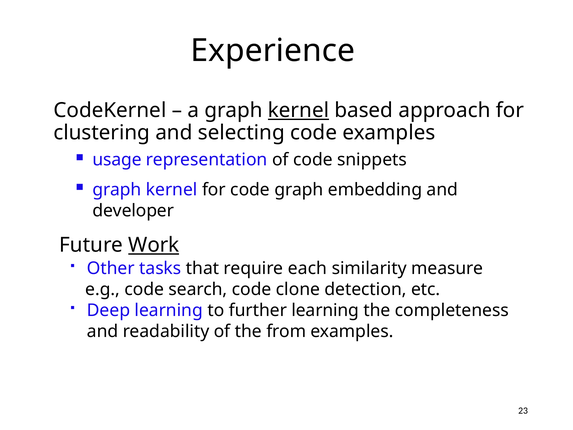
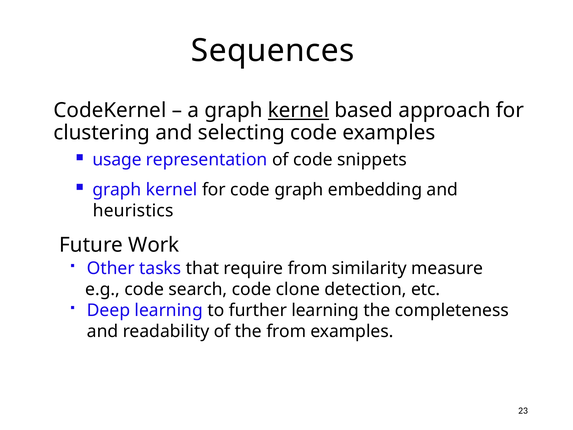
Experience: Experience -> Sequences
developer: developer -> heuristics
Work underline: present -> none
require each: each -> from
